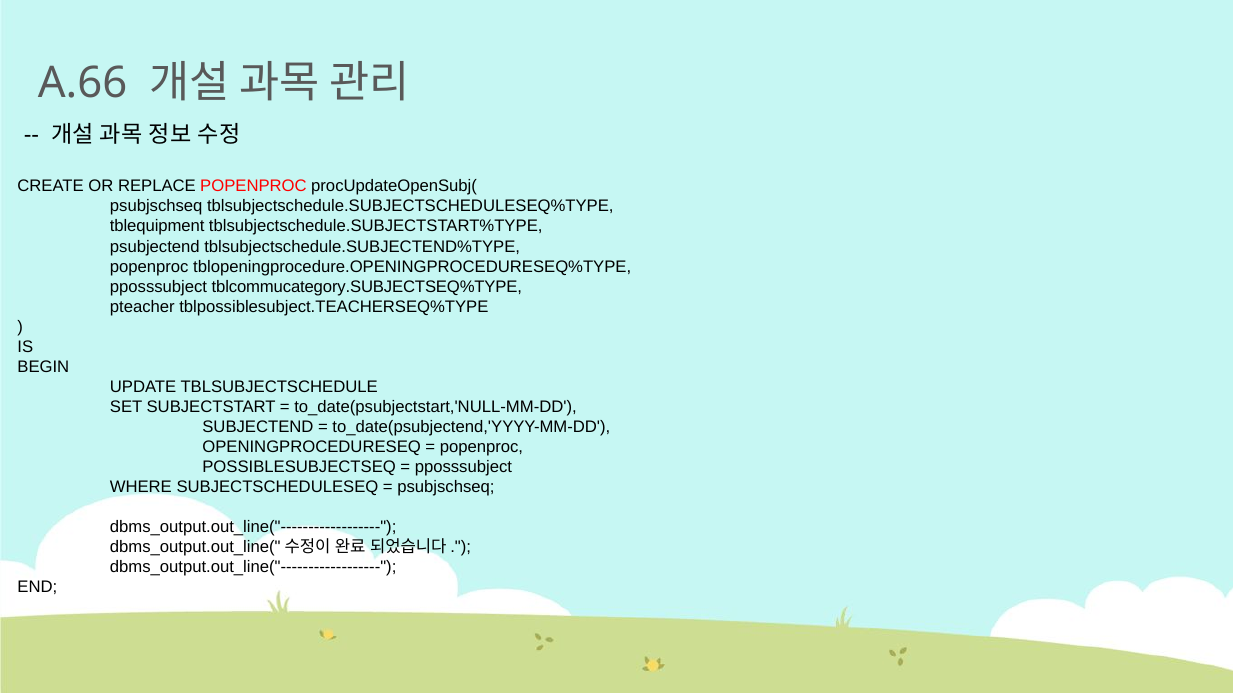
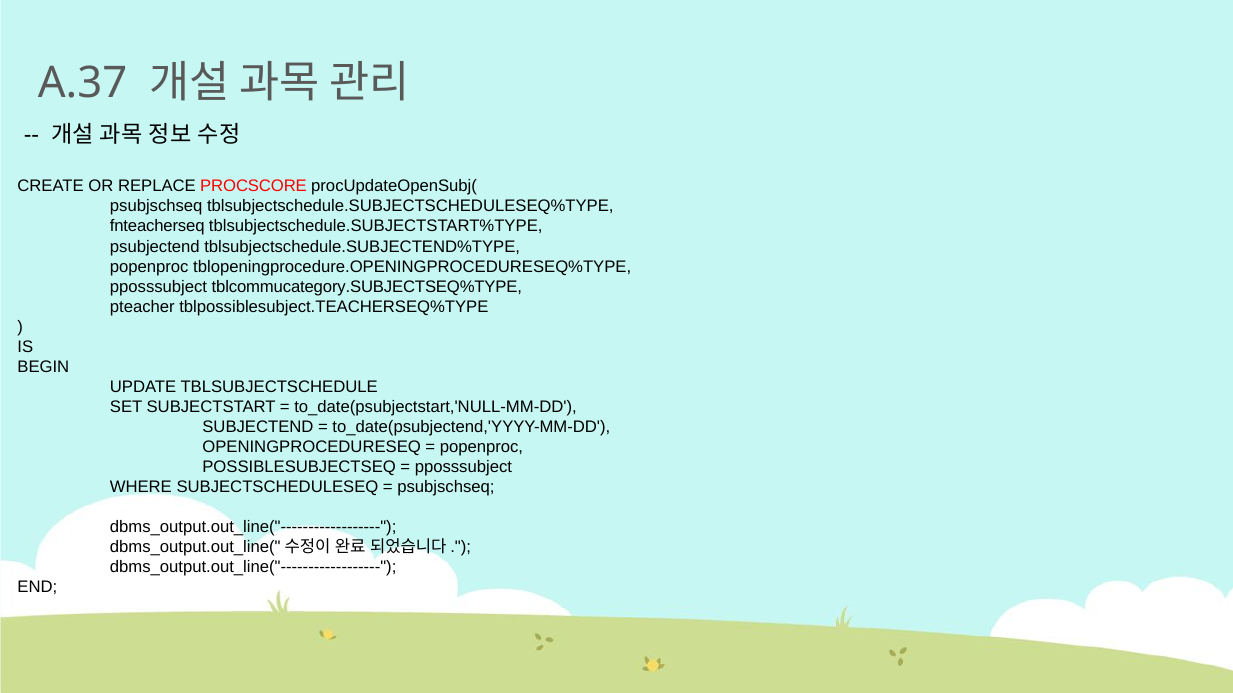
A.66: A.66 -> A.37
REPLACE POPENPROC: POPENPROC -> PROCSCORE
tblequipment: tblequipment -> fnteacherseq
